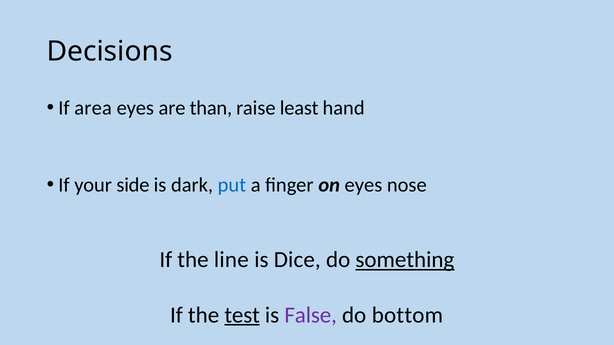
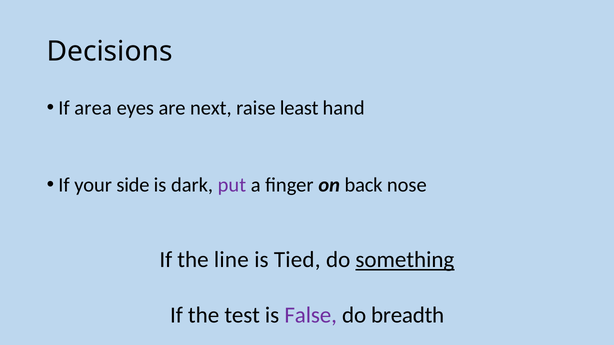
than: than -> next
put colour: blue -> purple
on eyes: eyes -> back
Dice: Dice -> Tied
test underline: present -> none
bottom: bottom -> breadth
